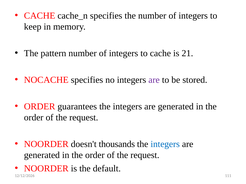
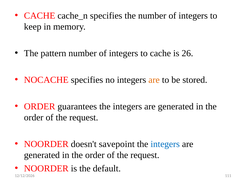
21: 21 -> 26
are at (154, 80) colour: purple -> orange
thousands: thousands -> savepoint
